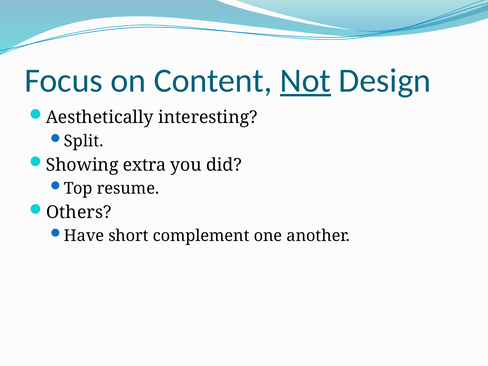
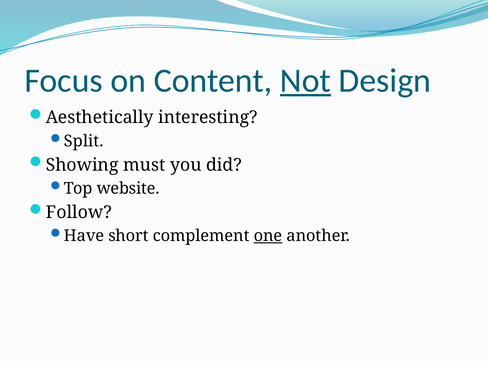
extra: extra -> must
resume: resume -> website
Others: Others -> Follow
one underline: none -> present
